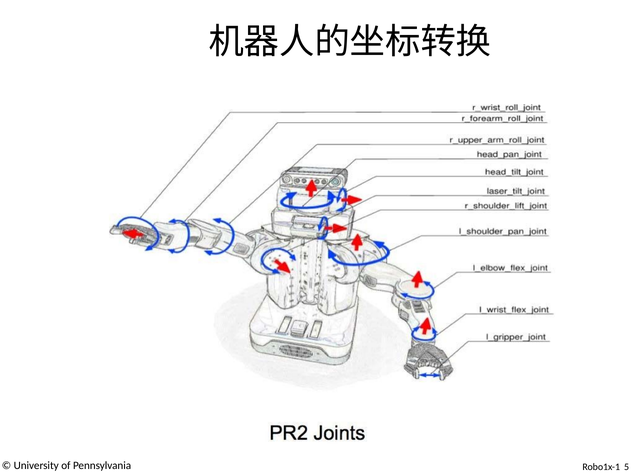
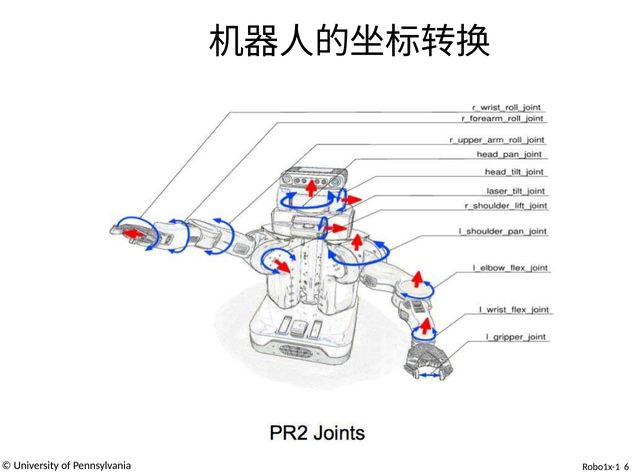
5: 5 -> 6
